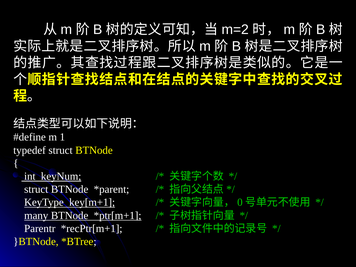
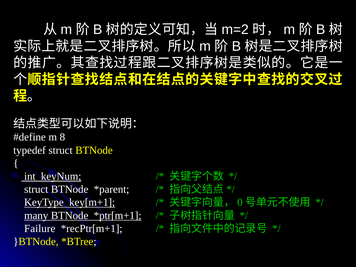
1: 1 -> 8
Parentr: Parentr -> Failure
